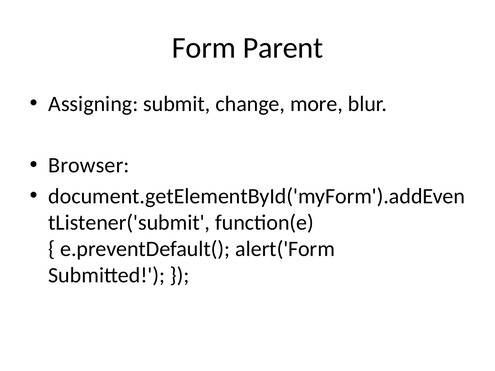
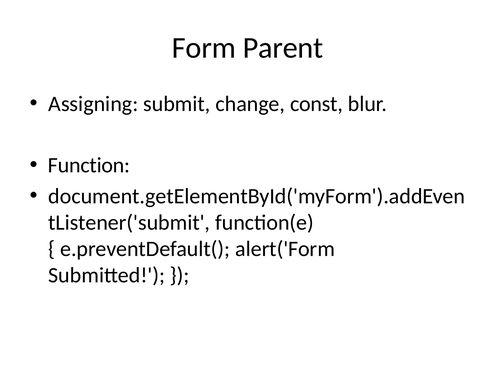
more: more -> const
Browser: Browser -> Function
